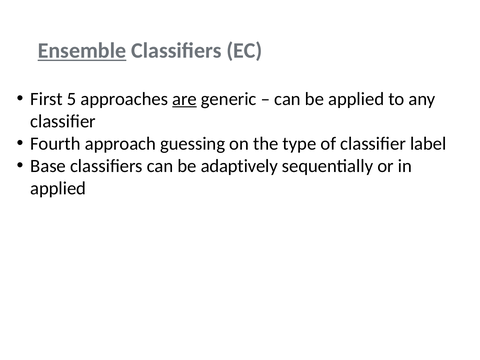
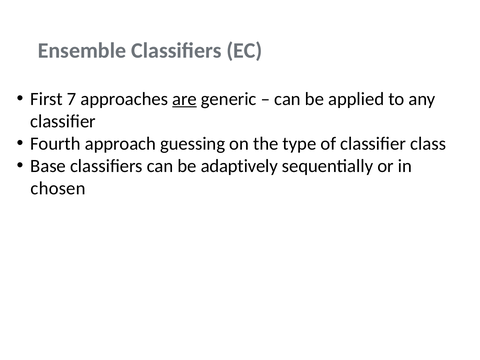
Ensemble underline: present -> none
5: 5 -> 7
label: label -> class
applied at (58, 188): applied -> chosen
